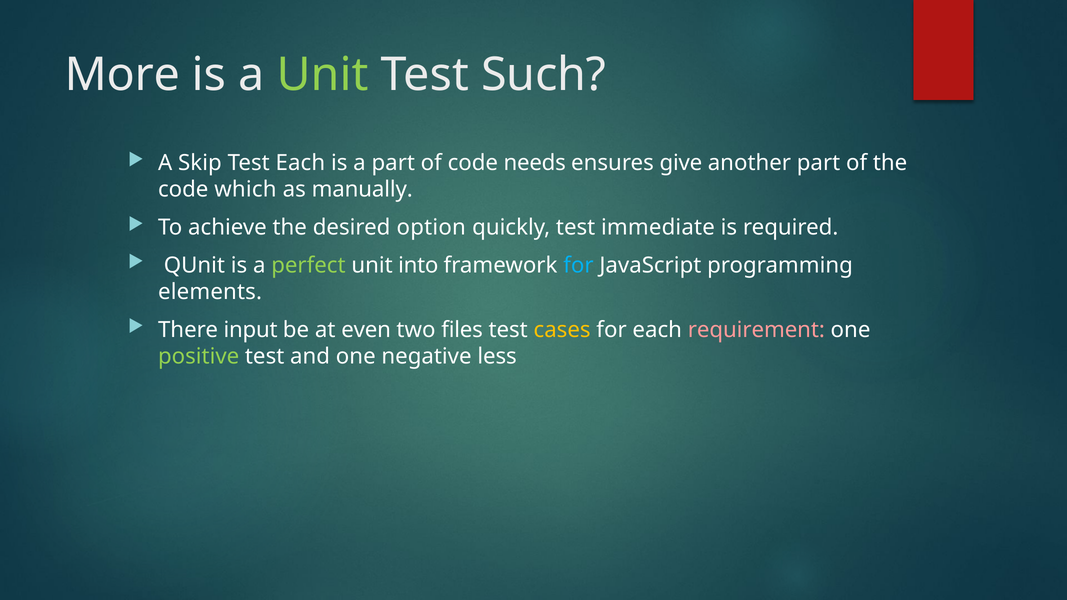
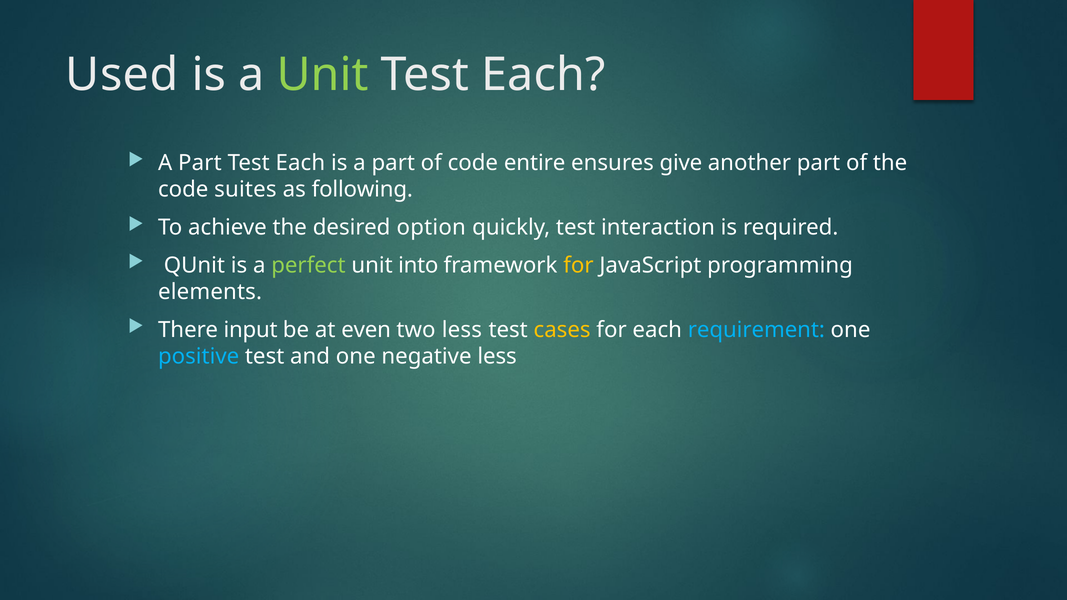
More: More -> Used
Such at (544, 75): Such -> Each
Skip at (200, 163): Skip -> Part
needs: needs -> entire
which: which -> suites
manually: manually -> following
immediate: immediate -> interaction
for at (578, 265) colour: light blue -> yellow
two files: files -> less
requirement colour: pink -> light blue
positive colour: light green -> light blue
